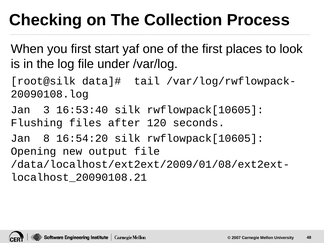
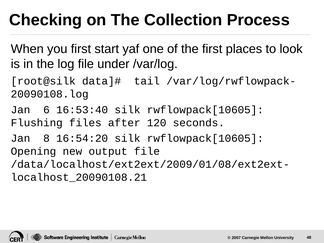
3: 3 -> 6
